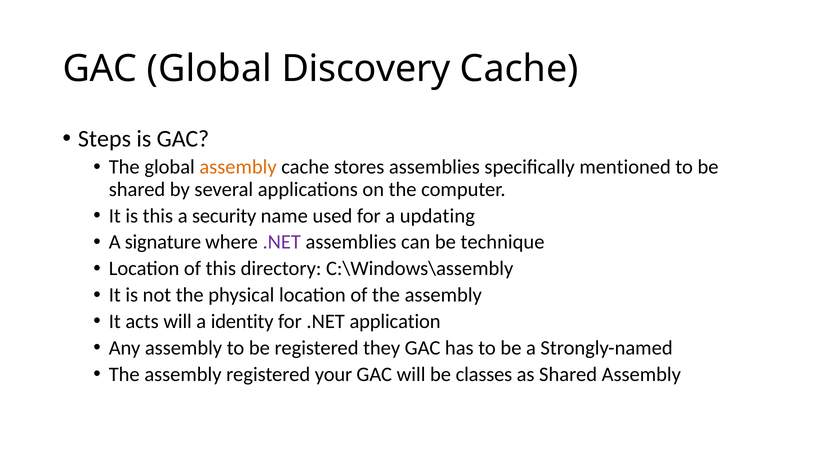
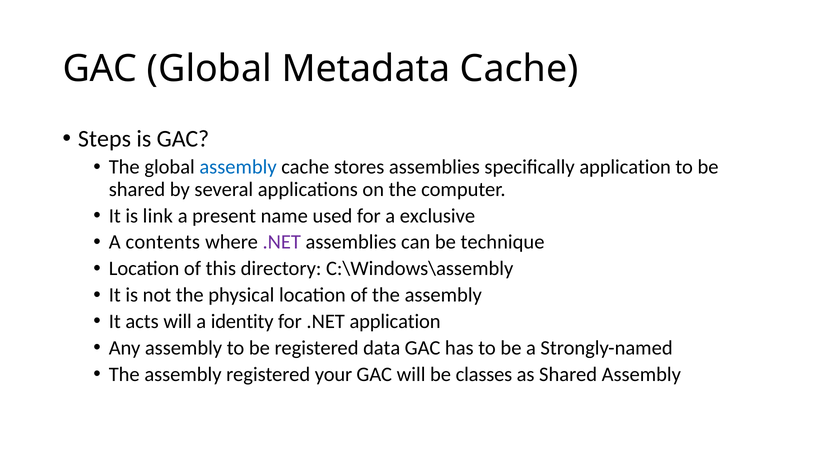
Discovery: Discovery -> Metadata
assembly at (238, 167) colour: orange -> blue
specifically mentioned: mentioned -> application
is this: this -> link
security: security -> present
updating: updating -> exclusive
signature: signature -> contents
they: they -> data
